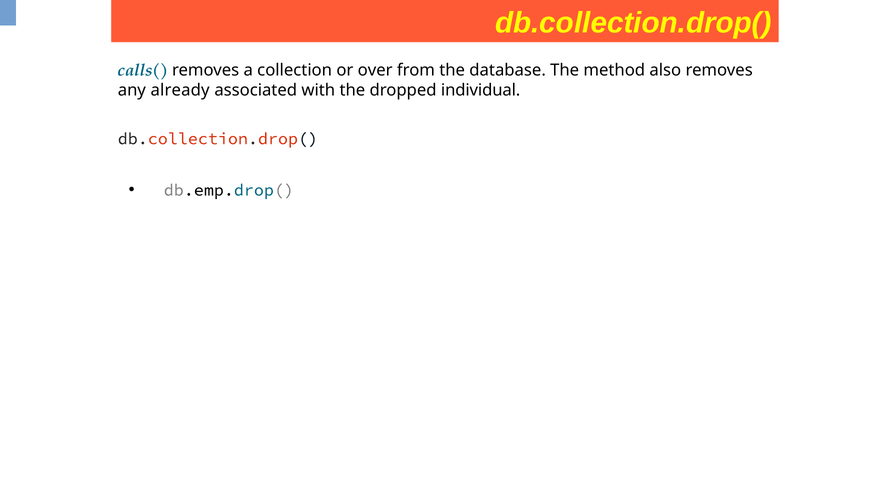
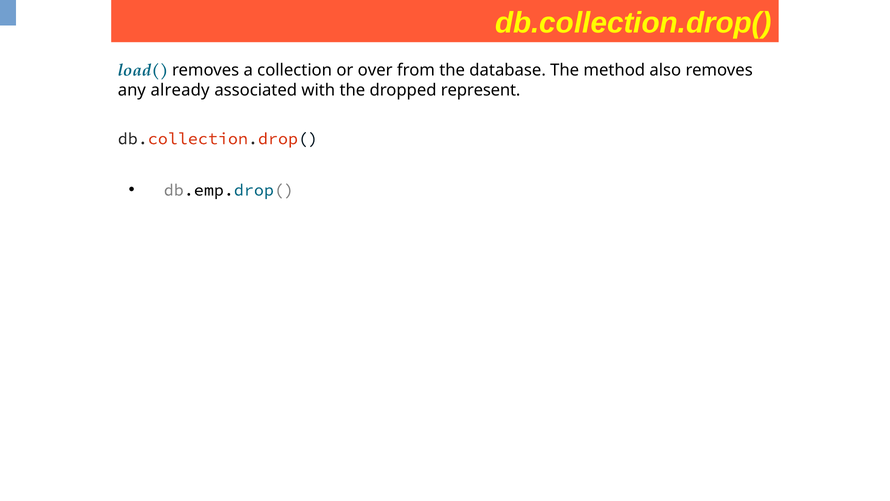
calls(: calls( -> load(
individual: individual -> represent
